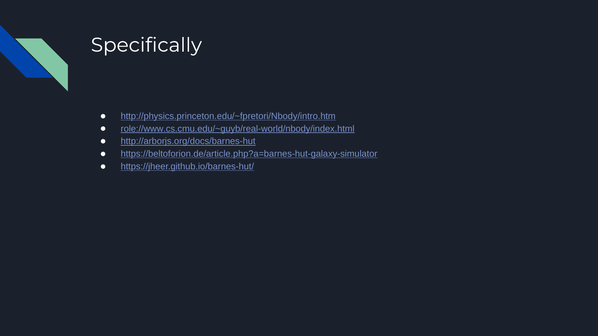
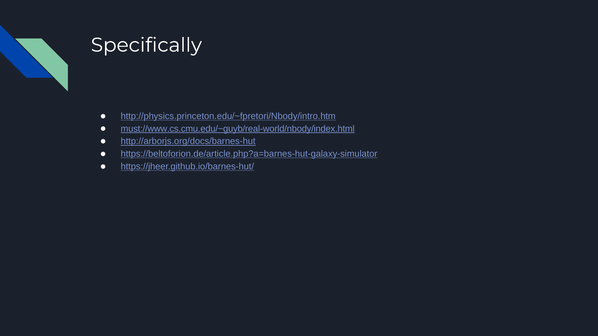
role://www.cs.cmu.edu/~guyb/real-world/nbody/index.html: role://www.cs.cmu.edu/~guyb/real-world/nbody/index.html -> must://www.cs.cmu.edu/~guyb/real-world/nbody/index.html
